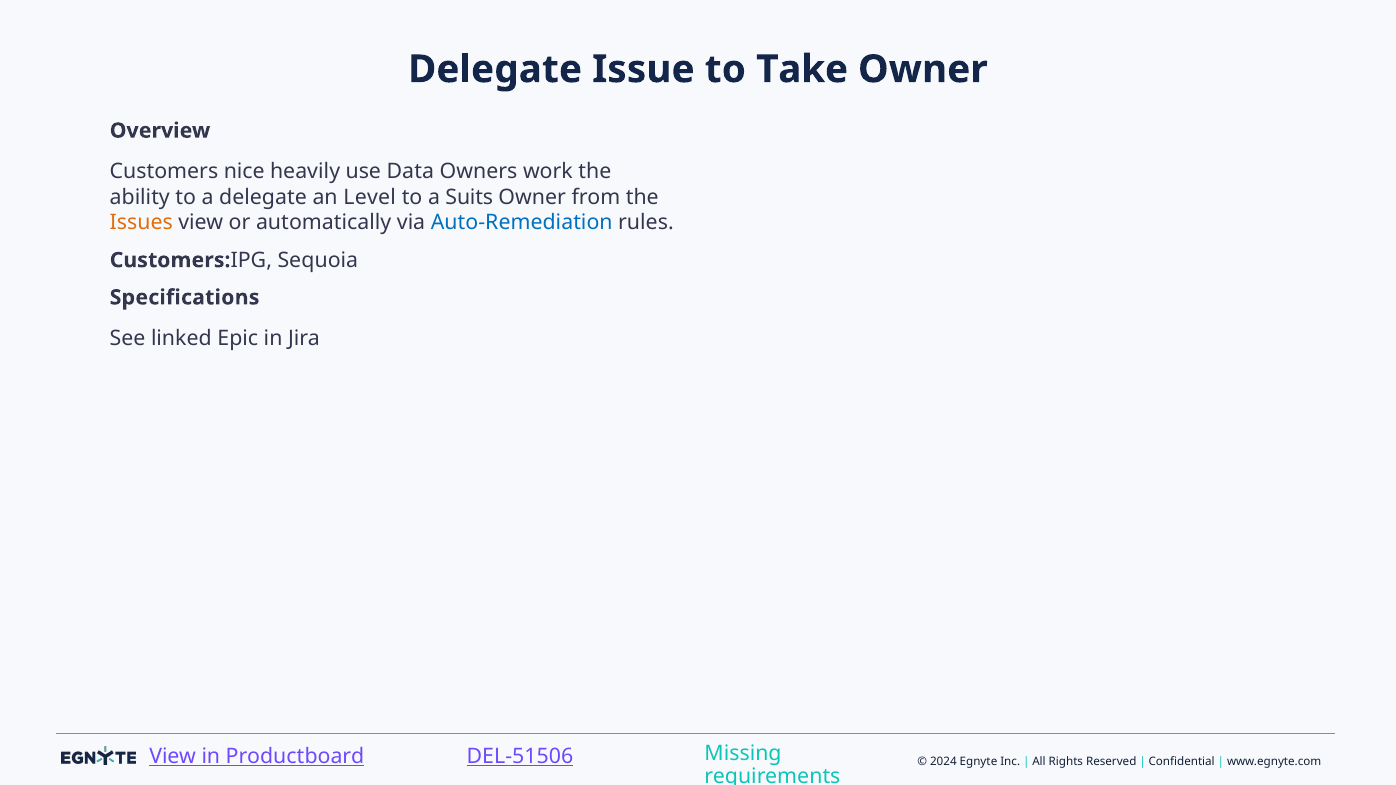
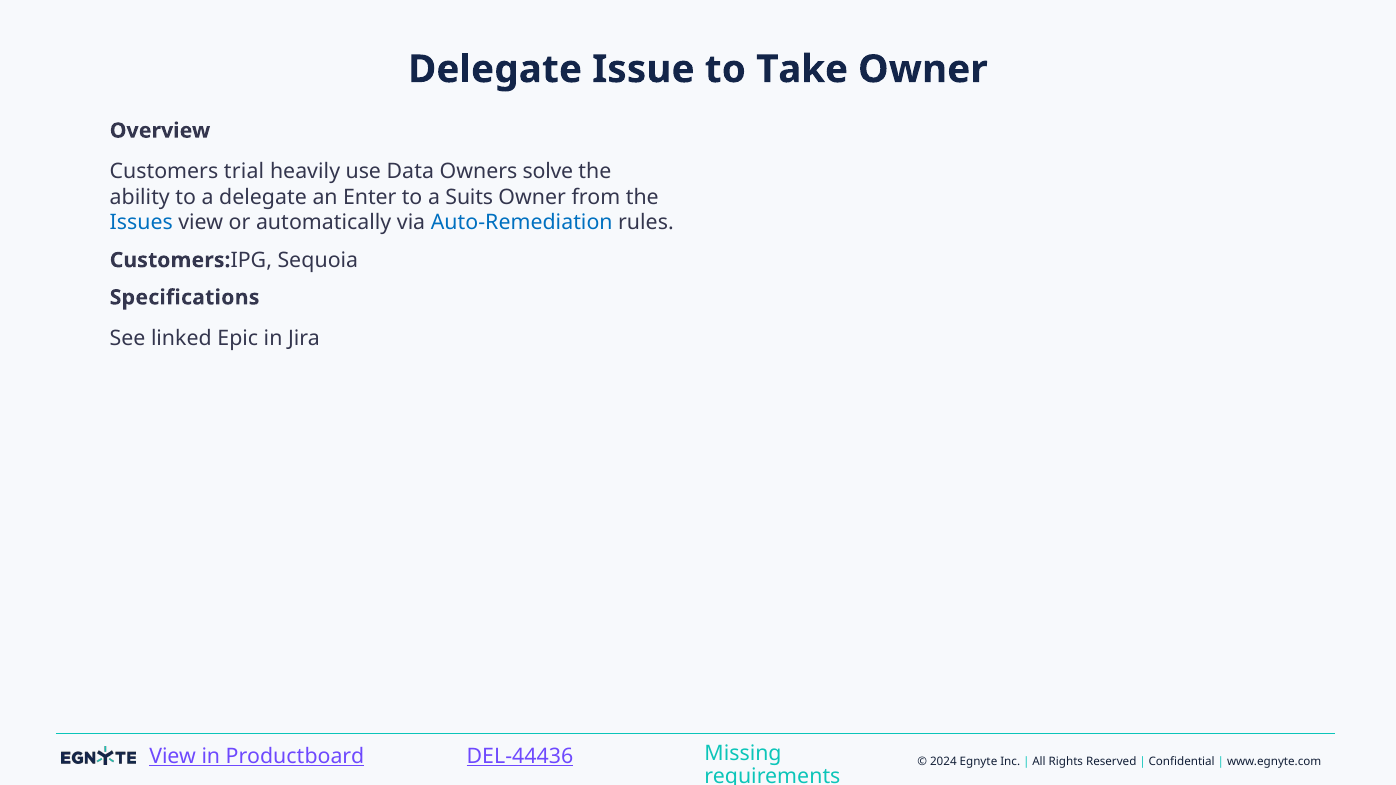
nice: nice -> trial
work: work -> solve
Level: Level -> Enter
Issues colour: orange -> blue
DEL-51506: DEL-51506 -> DEL-44436
